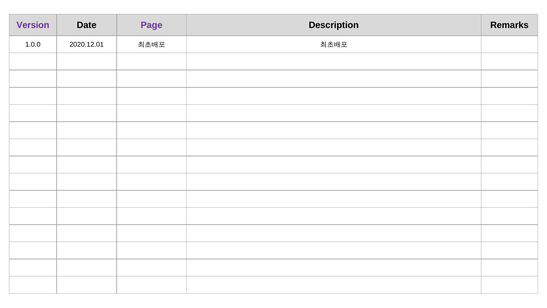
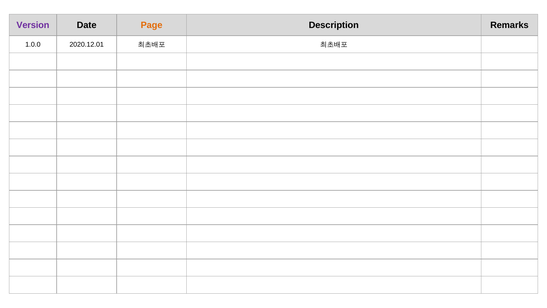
Page colour: purple -> orange
